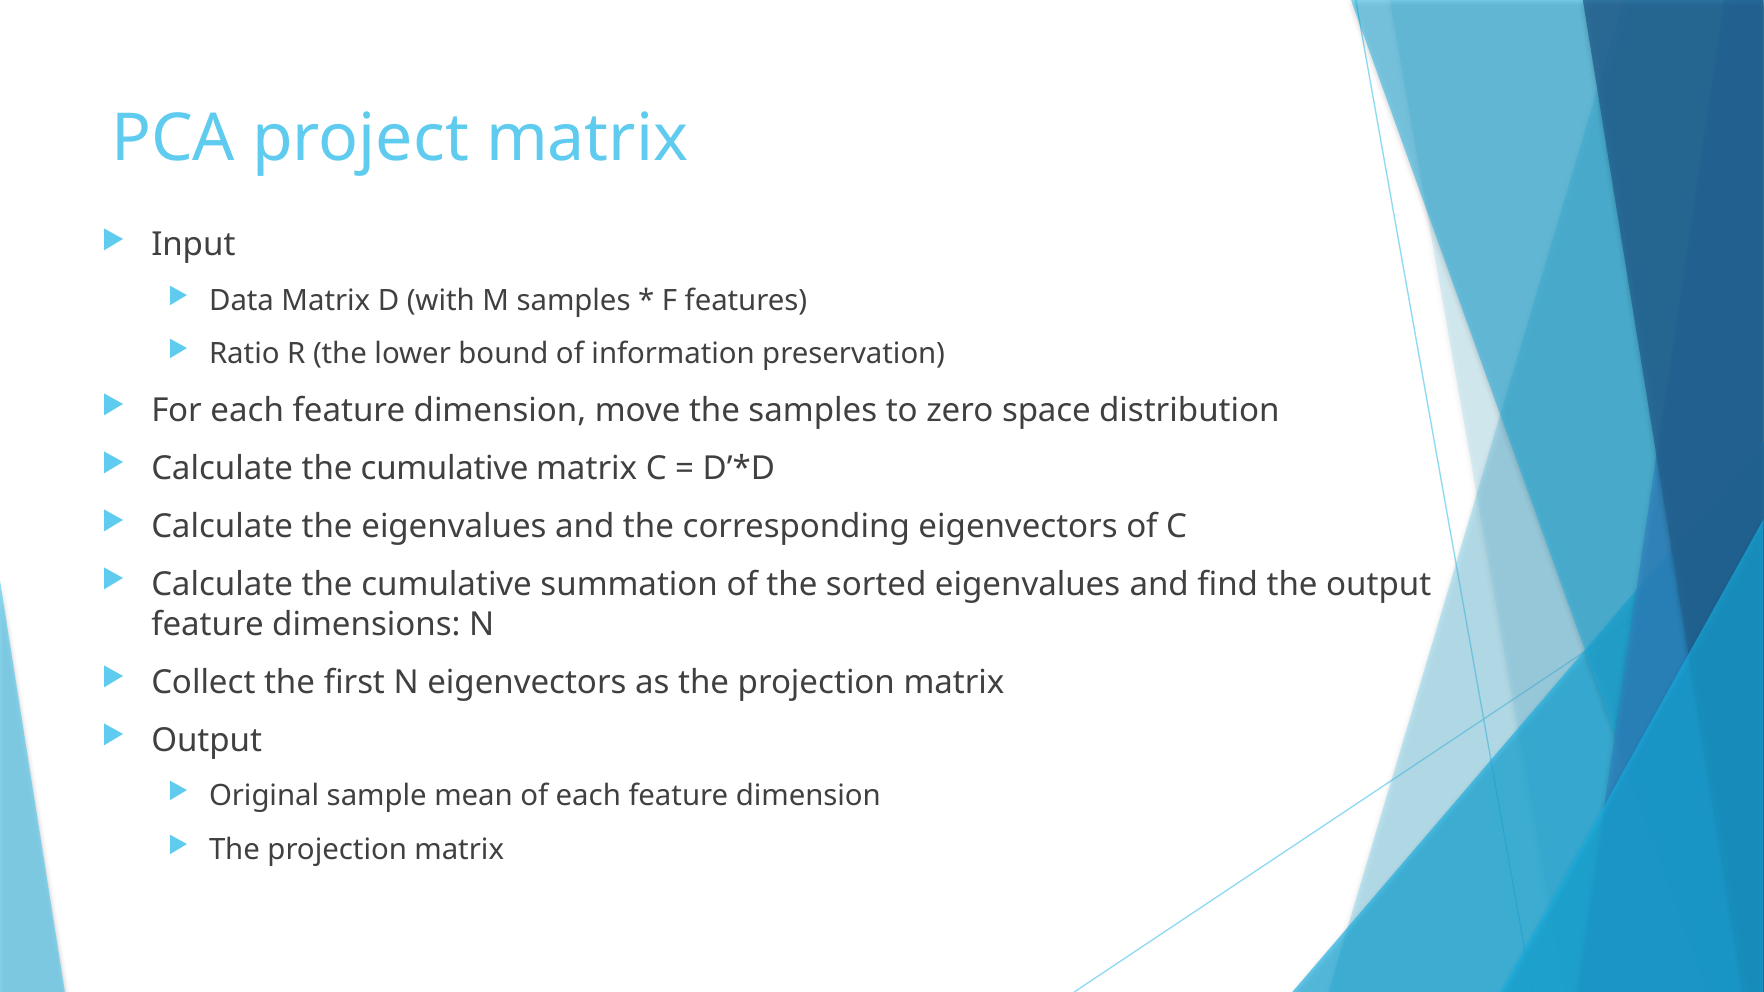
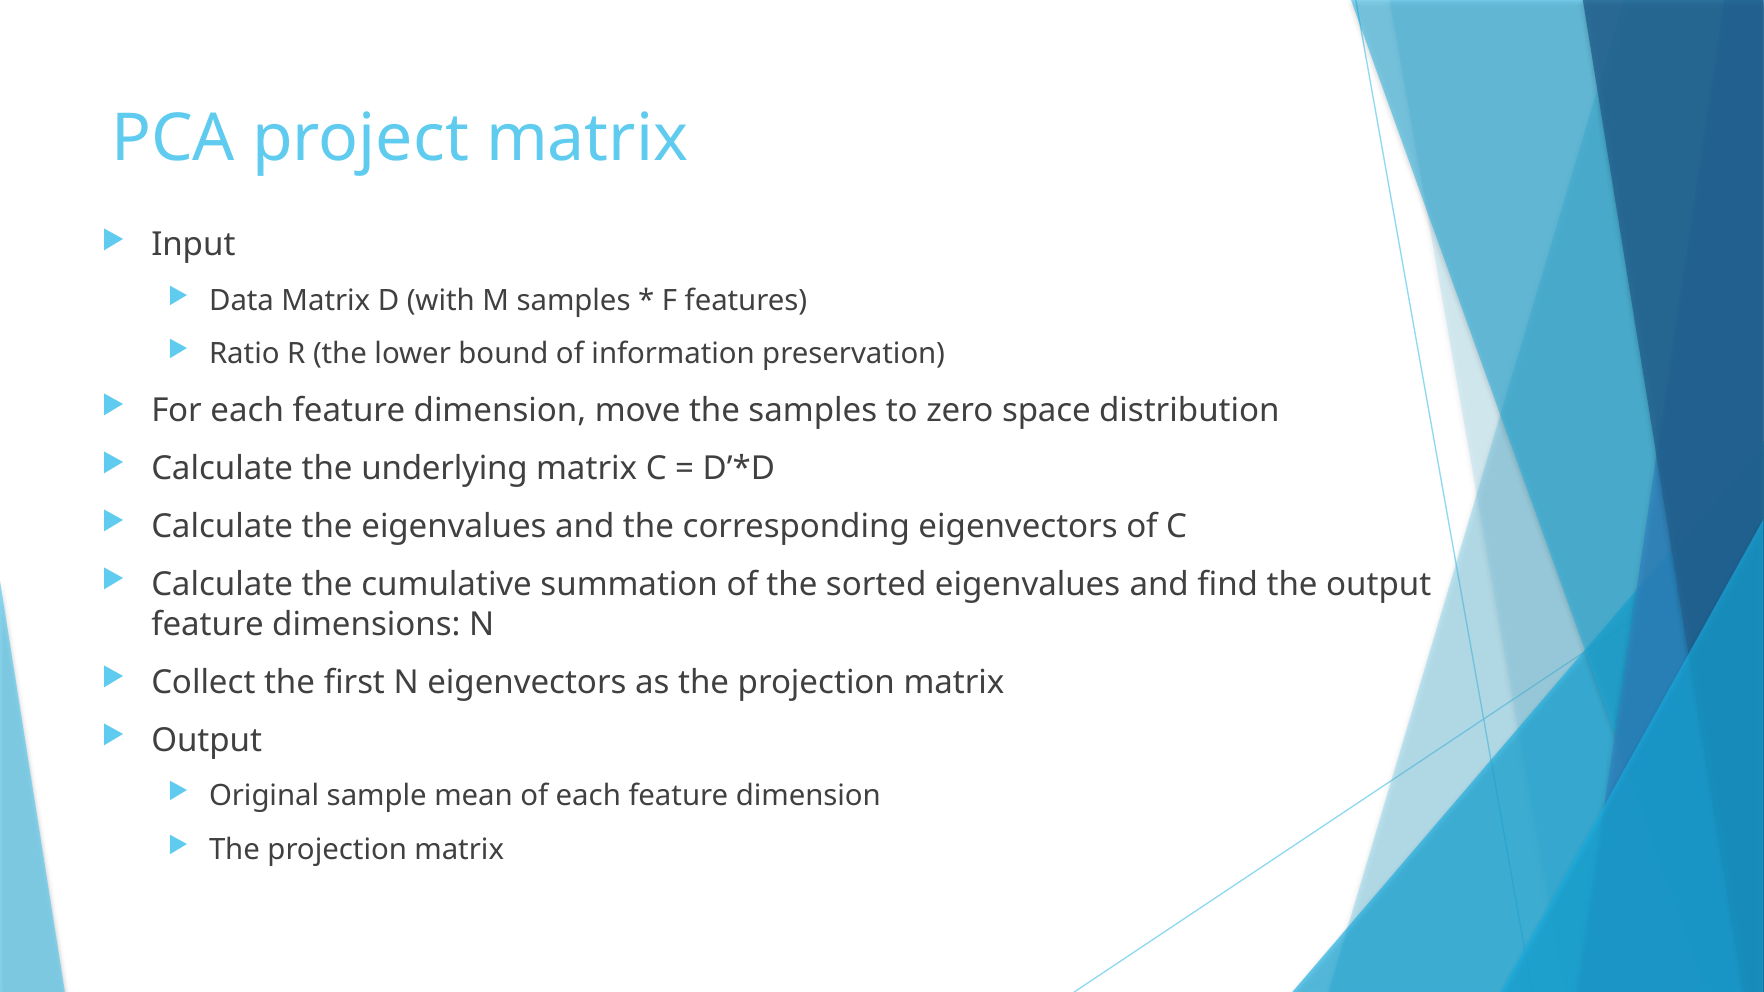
cumulative at (445, 468): cumulative -> underlying
